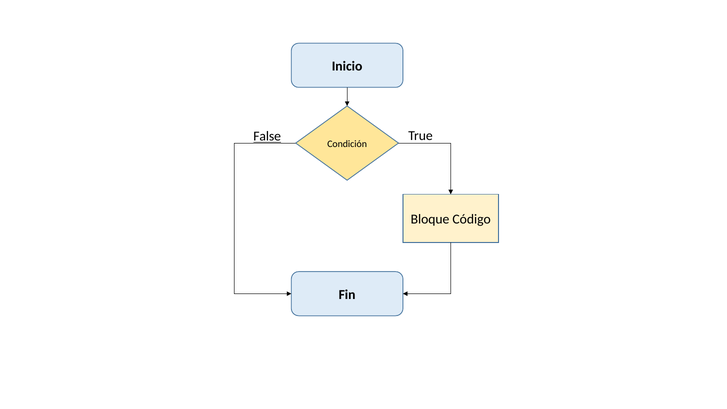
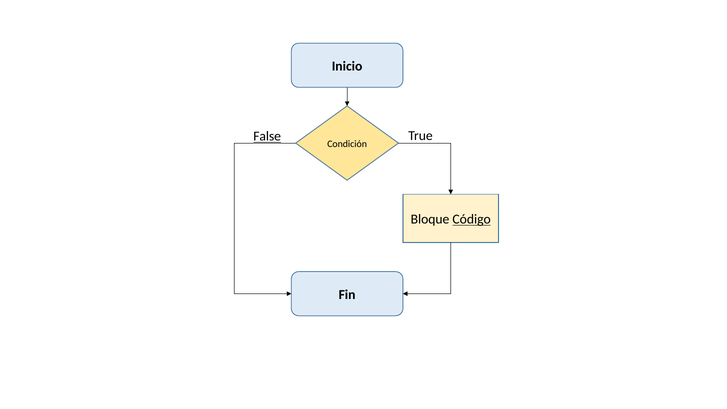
Código underline: none -> present
